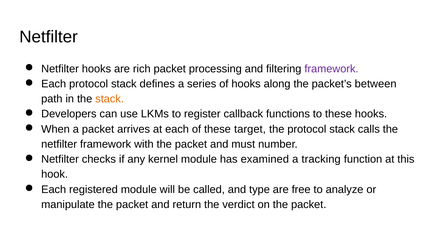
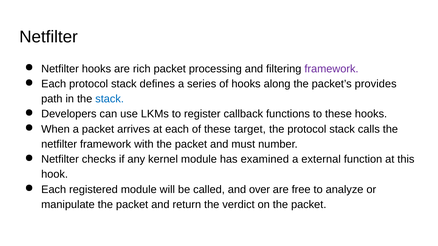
between: between -> provides
stack at (110, 99) colour: orange -> blue
tracking: tracking -> external
type: type -> over
